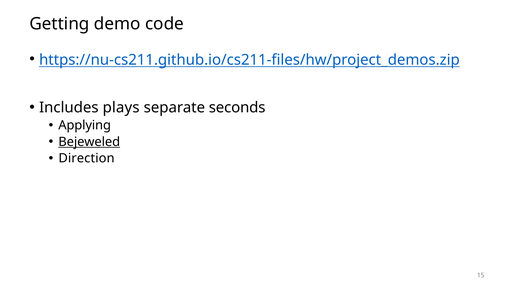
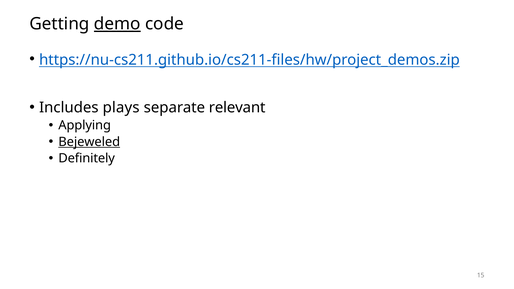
demo underline: none -> present
seconds: seconds -> relevant
Direction: Direction -> Definitely
